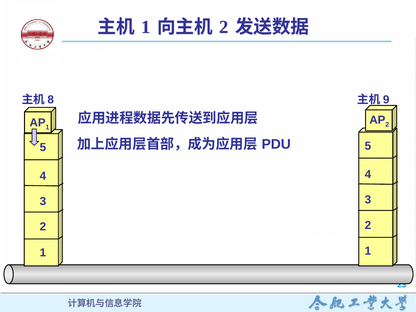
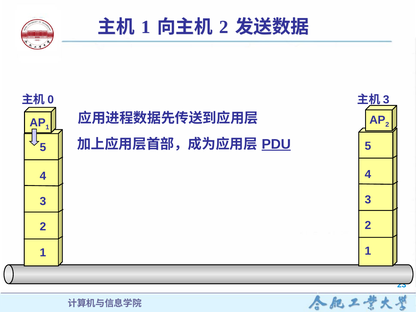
8: 8 -> 0
9 at (386, 100): 9 -> 3
PDU underline: none -> present
